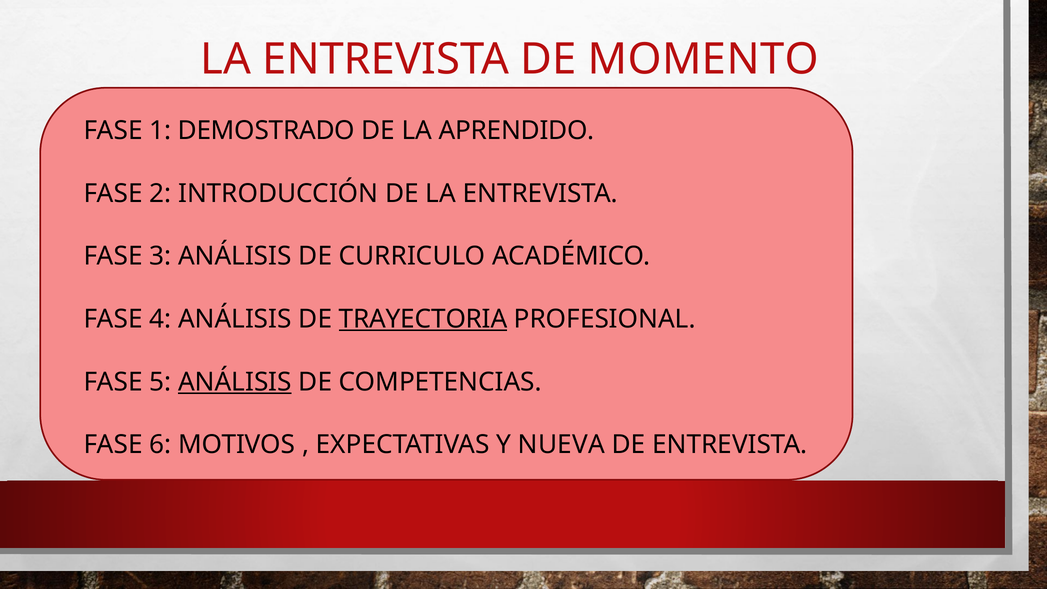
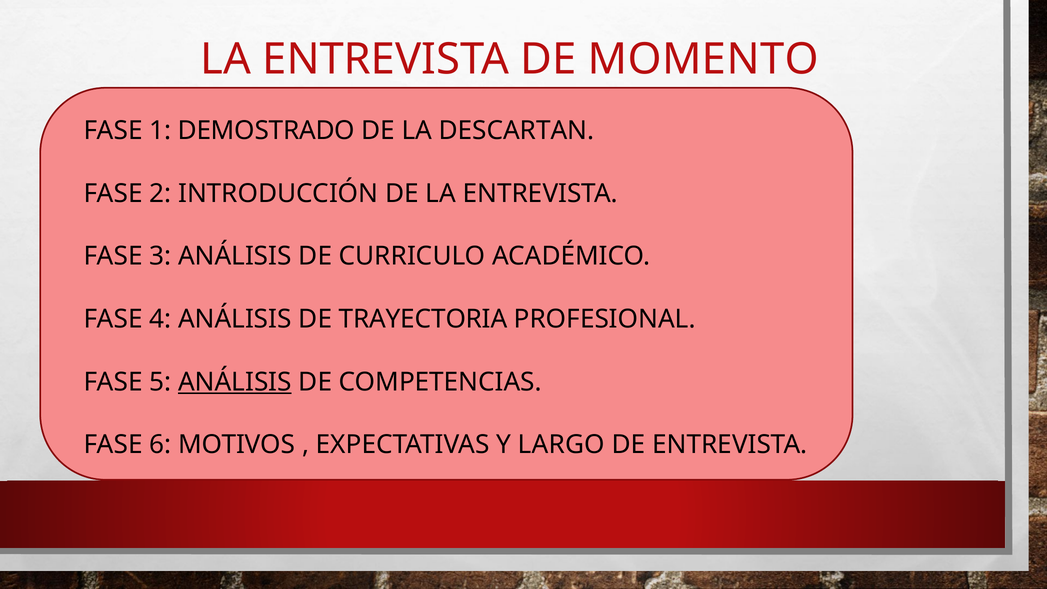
APRENDIDO: APRENDIDO -> DESCARTAN
TRAYECTORIA underline: present -> none
NUEVA: NUEVA -> LARGO
